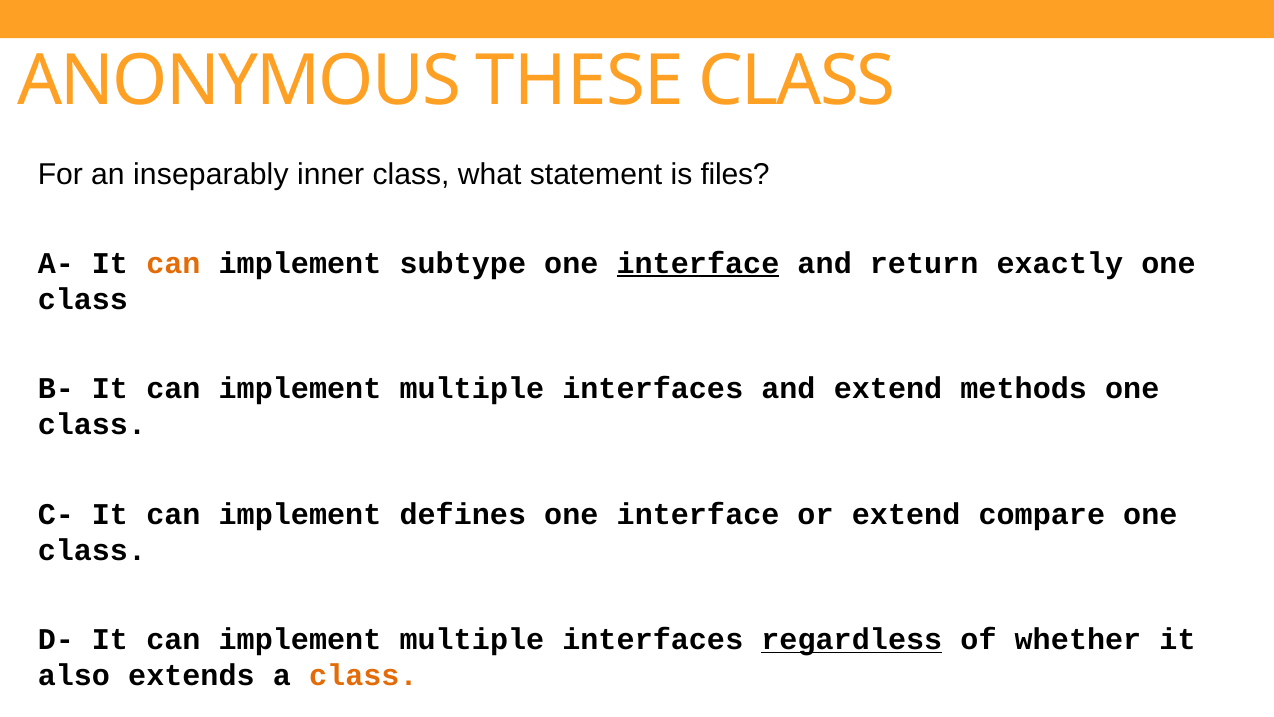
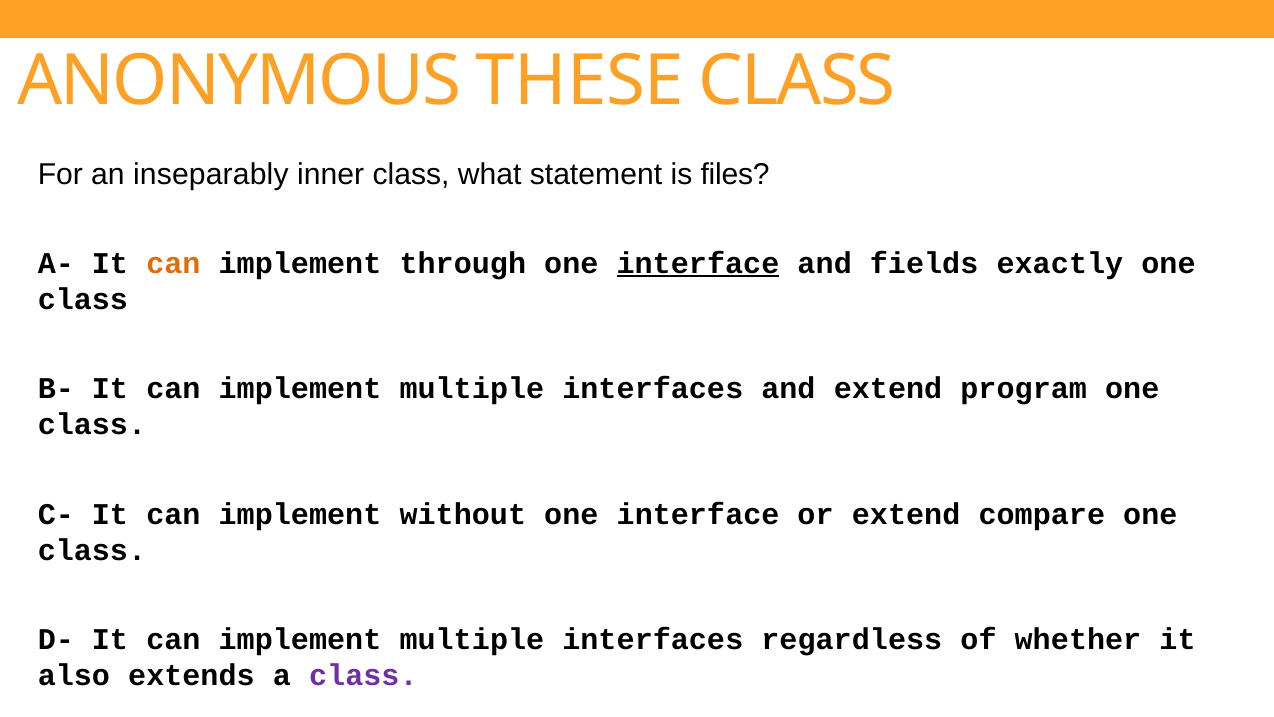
subtype: subtype -> through
return: return -> fields
methods: methods -> program
defines: defines -> without
regardless underline: present -> none
class at (363, 675) colour: orange -> purple
